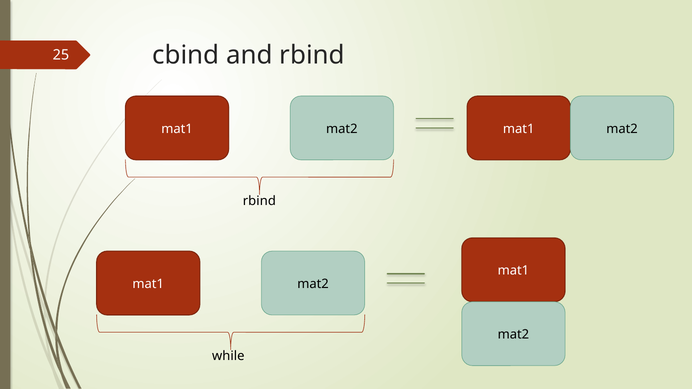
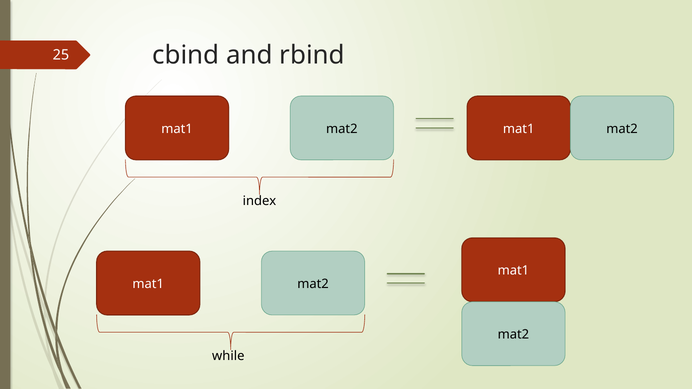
rbind at (259, 201): rbind -> index
